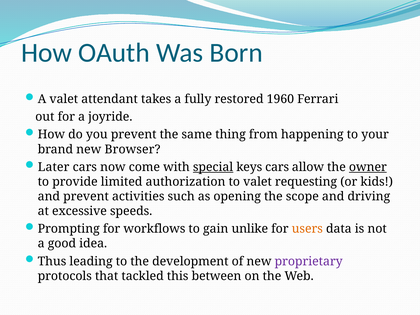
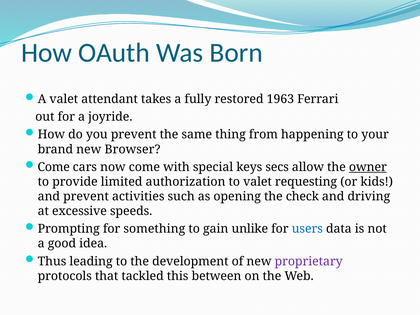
1960: 1960 -> 1963
Later at (54, 167): Later -> Come
special underline: present -> none
keys cars: cars -> secs
scope: scope -> check
workflows: workflows -> something
users colour: orange -> blue
